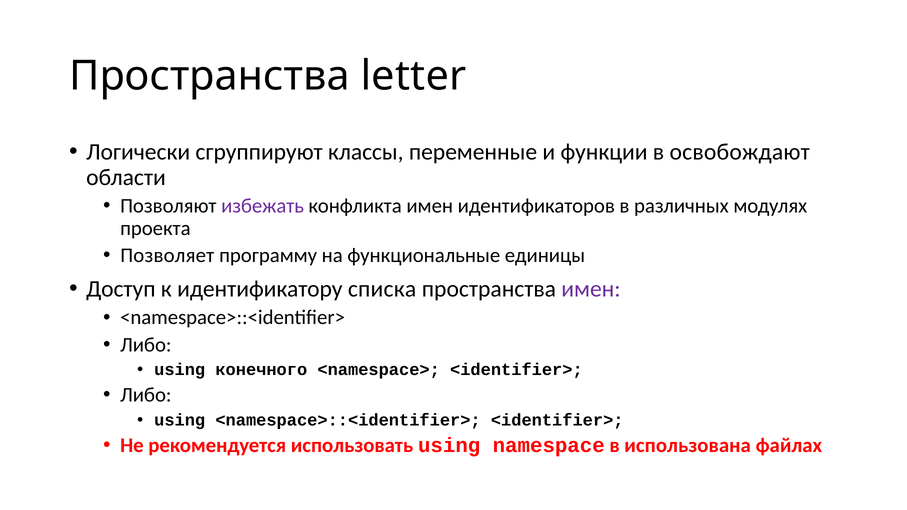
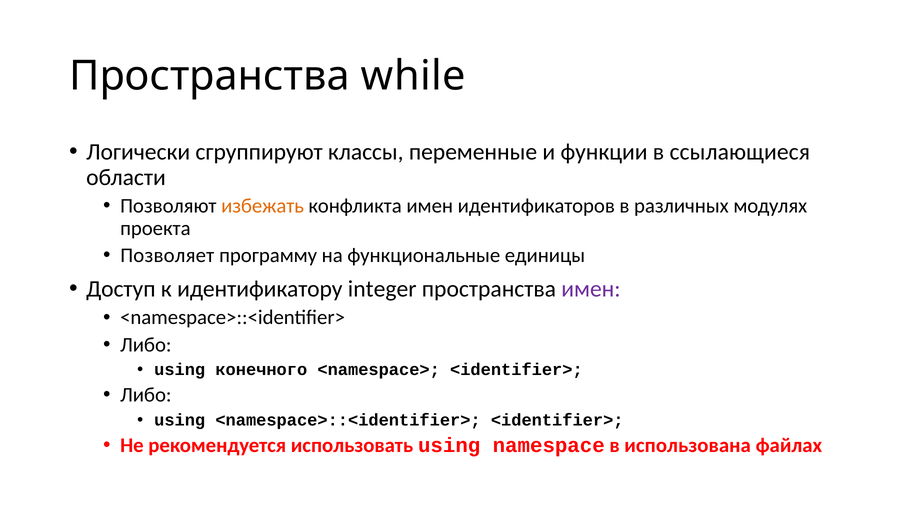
letter: letter -> while
освобождают: освобождают -> ссылающиеся
избежать colour: purple -> orange
списка: списка -> integer
